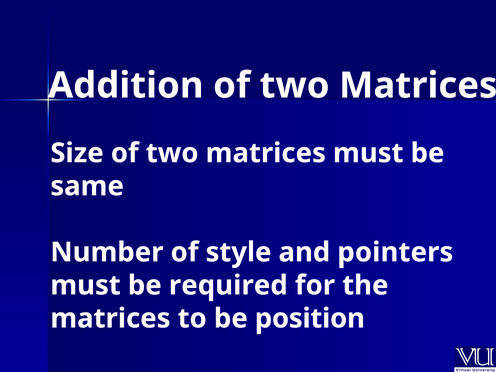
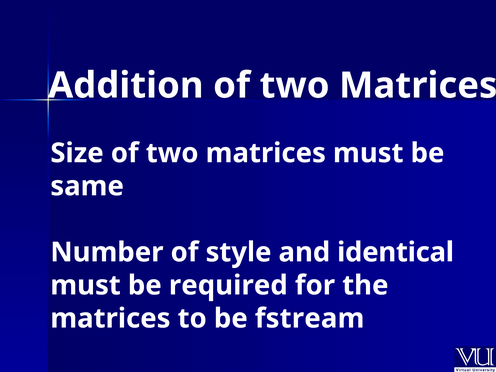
pointers: pointers -> identical
position: position -> fstream
